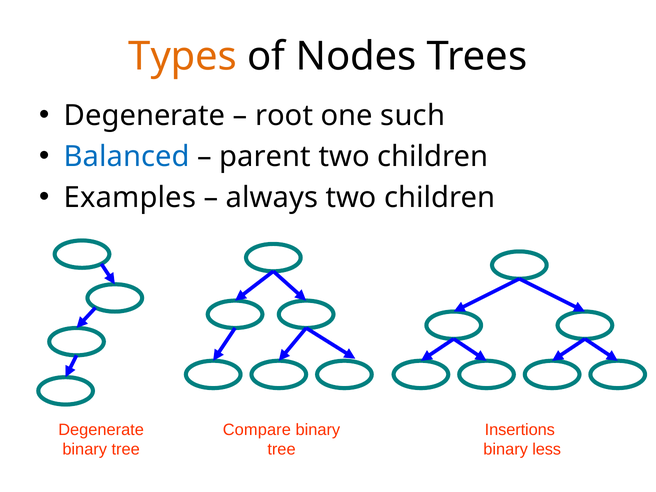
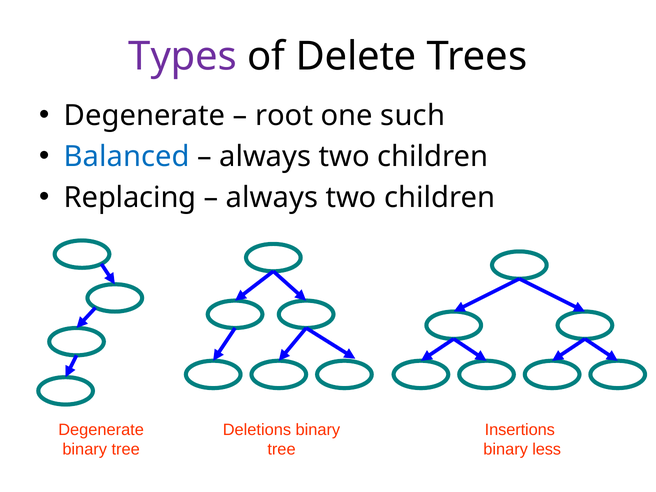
Types colour: orange -> purple
Nodes: Nodes -> Delete
parent at (265, 157): parent -> always
Examples: Examples -> Replacing
Compare: Compare -> Deletions
